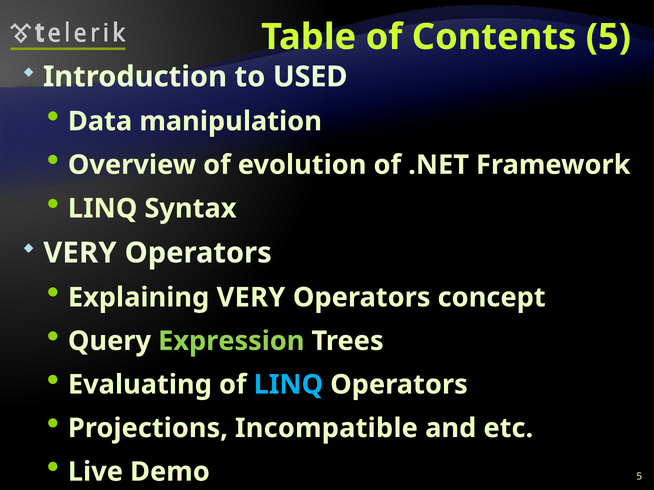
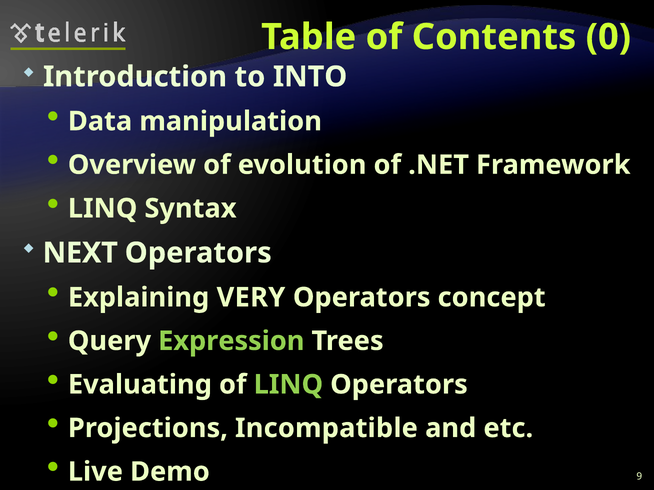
Contents 5: 5 -> 0
USED: USED -> INTO
VERY at (80, 253): VERY -> NEXT
LINQ at (288, 385) colour: light blue -> light green
5 at (639, 477): 5 -> 9
